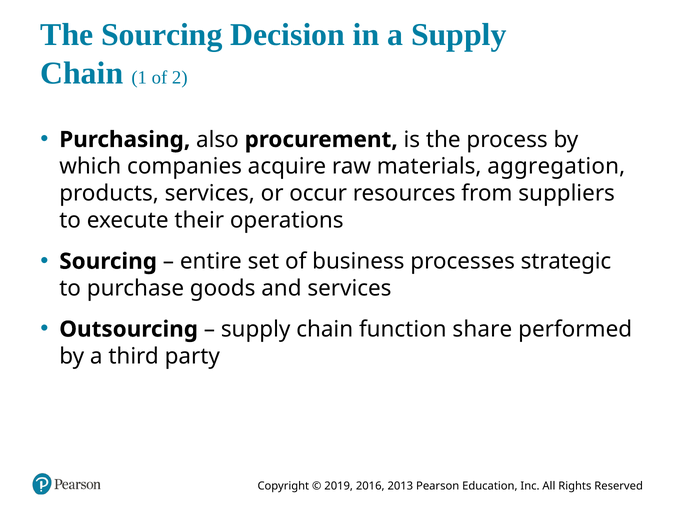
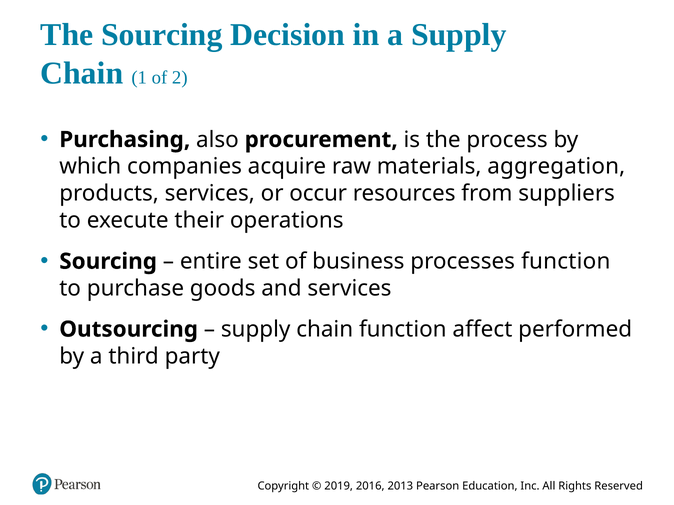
processes strategic: strategic -> function
share: share -> affect
